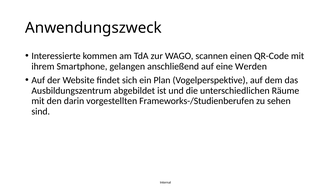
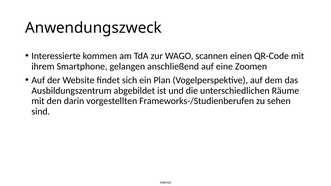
Werden: Werden -> Zoomen
